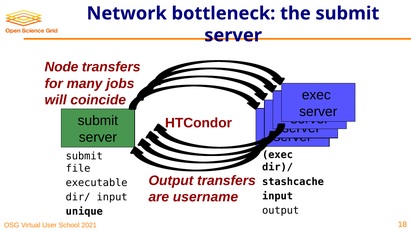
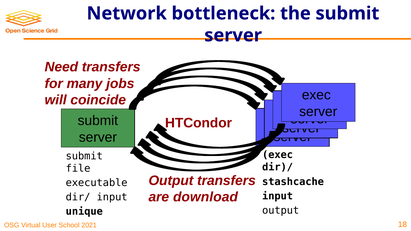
Node: Node -> Need
username: username -> download
